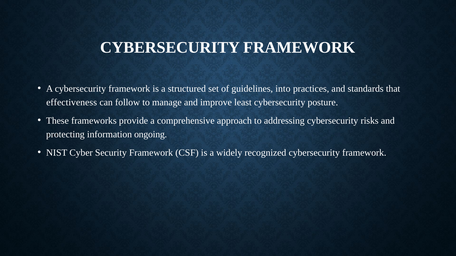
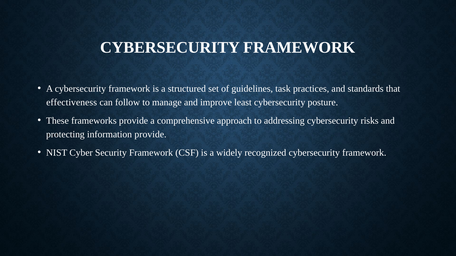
into: into -> task
information ongoing: ongoing -> provide
